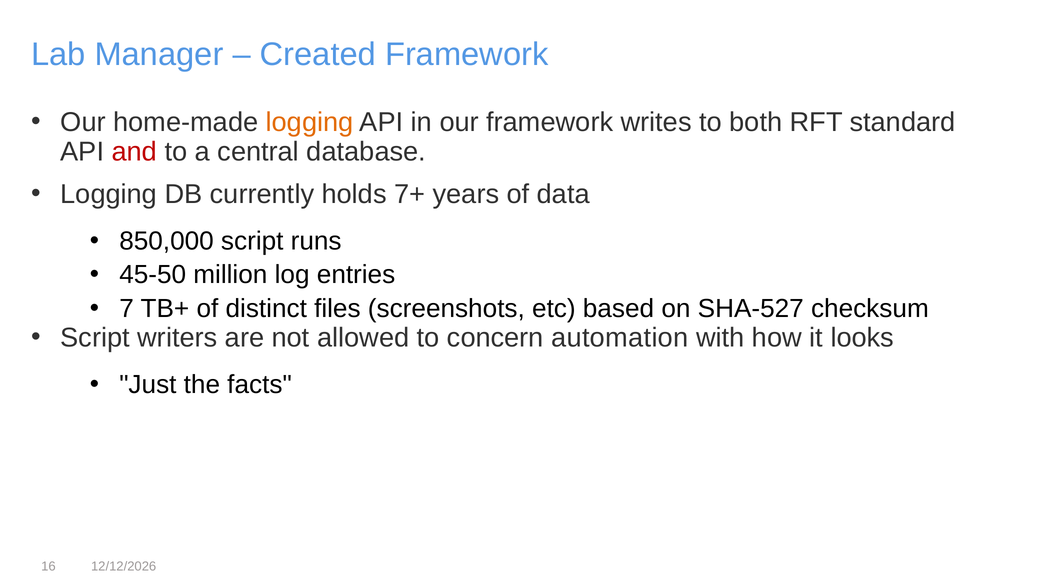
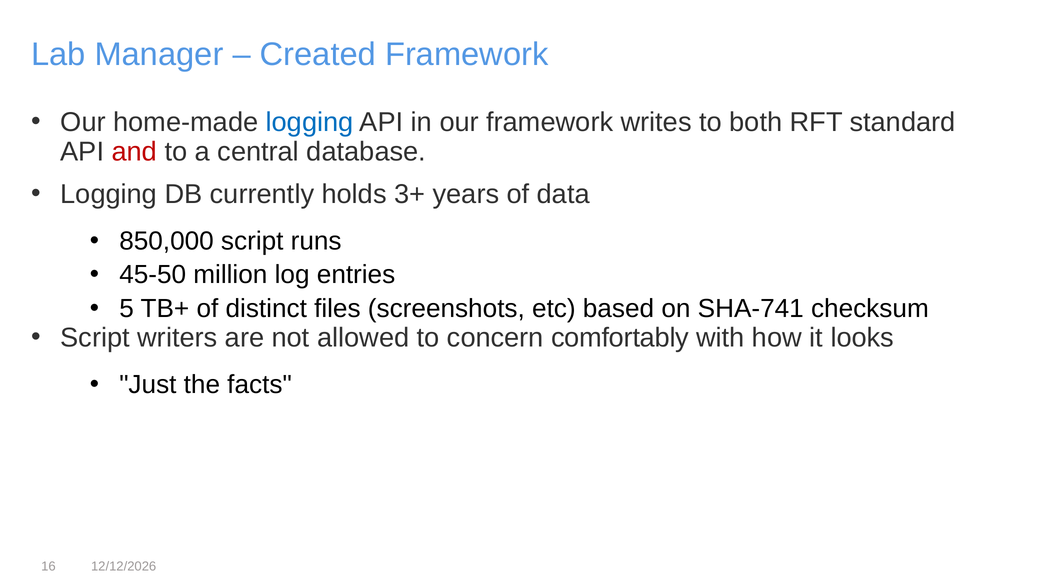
logging at (310, 122) colour: orange -> blue
7+: 7+ -> 3+
7: 7 -> 5
SHA-527: SHA-527 -> SHA-741
automation: automation -> comfortably
